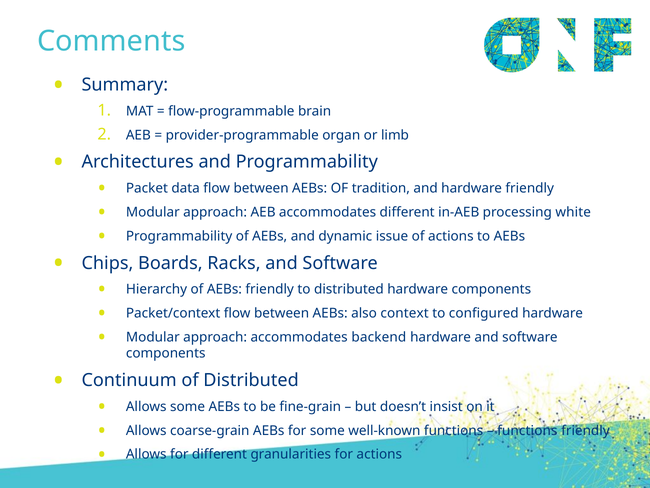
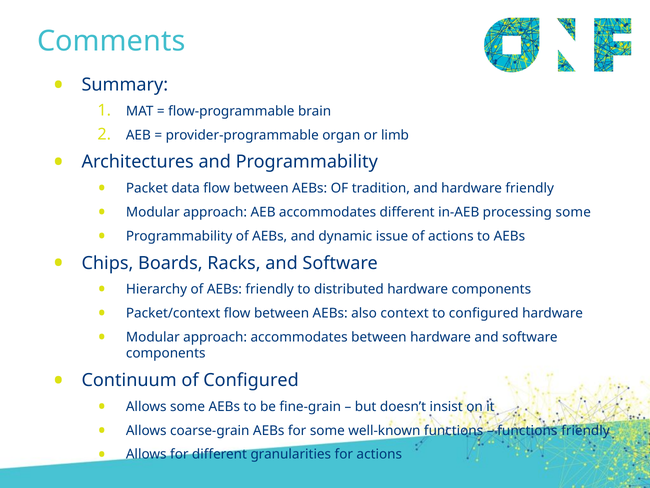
processing white: white -> some
accommodates backend: backend -> between
of Distributed: Distributed -> Configured
